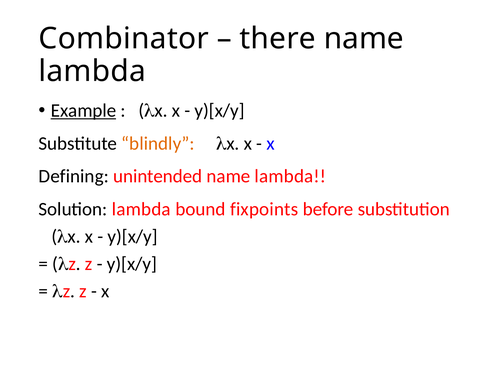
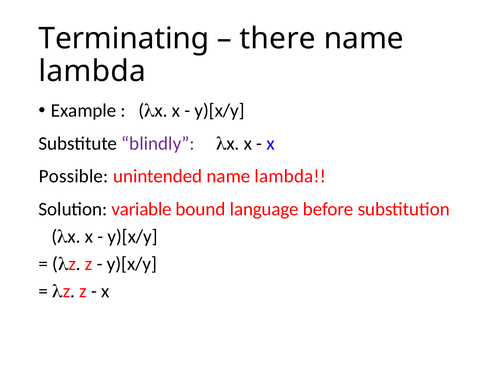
Combinator: Combinator -> Terminating
Example underline: present -> none
blindly colour: orange -> purple
Defining: Defining -> Possible
Solution lambda: lambda -> variable
fixpoints: fixpoints -> language
